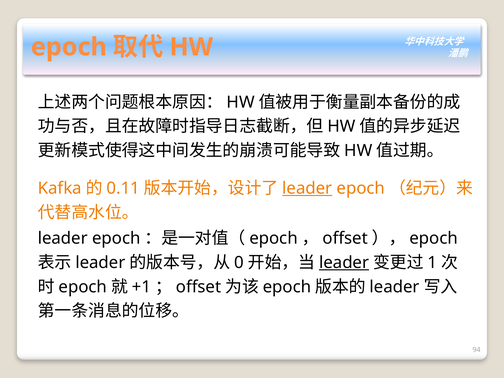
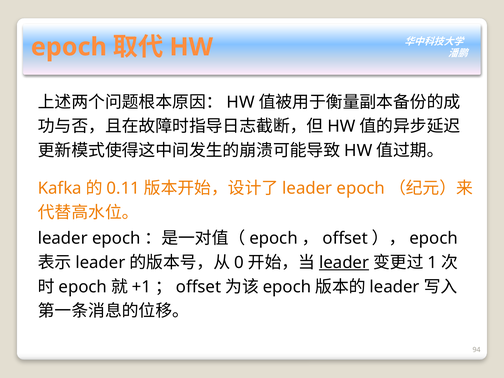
leader at (307, 188) underline: present -> none
